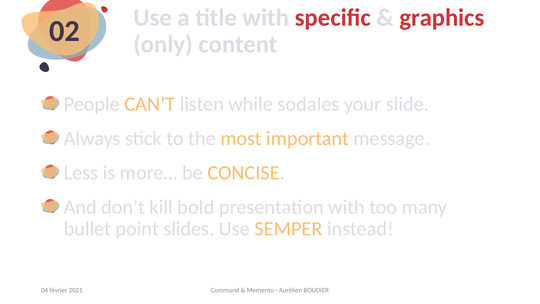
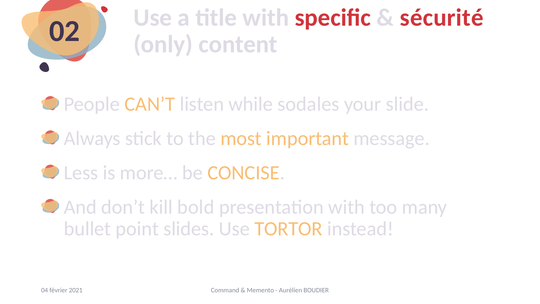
graphics: graphics -> sécurité
SEMPER: SEMPER -> TORTOR
